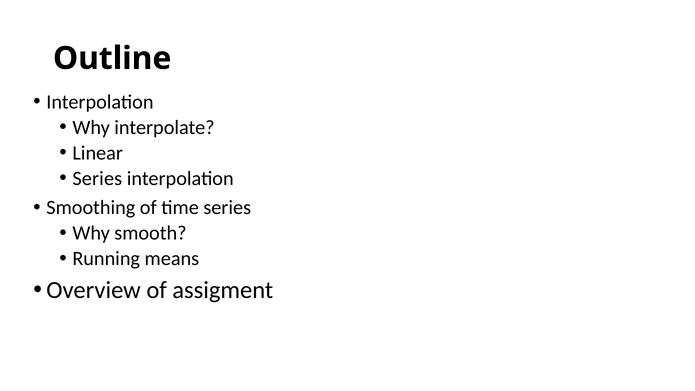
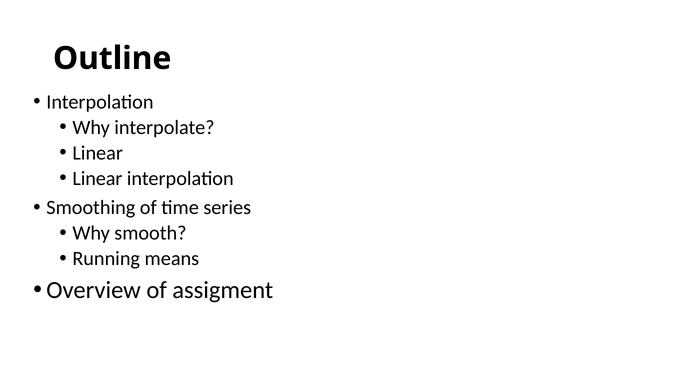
Series at (97, 178): Series -> Linear
